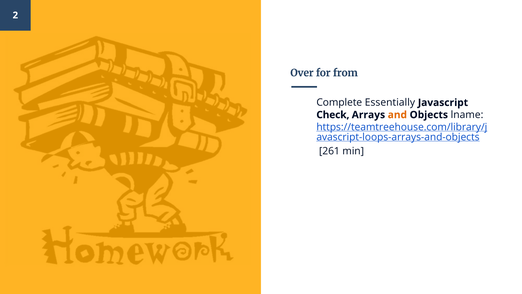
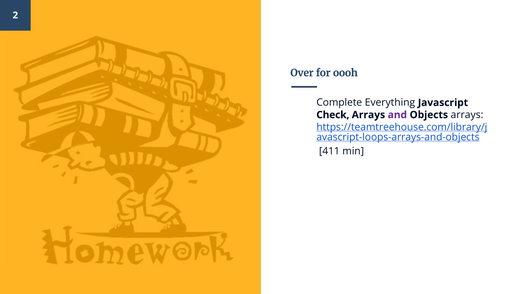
from: from -> oooh
Essentially: Essentially -> Everything
and colour: orange -> purple
Objects lname: lname -> arrays
261: 261 -> 411
